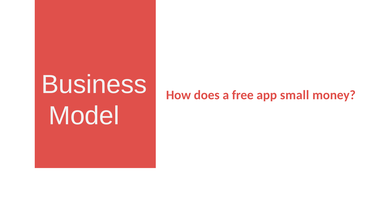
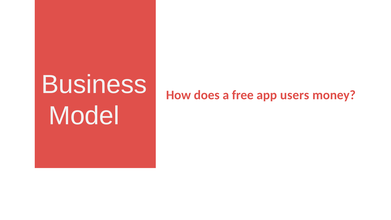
small: small -> users
